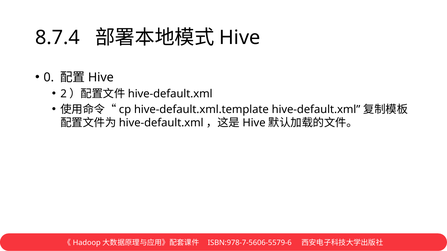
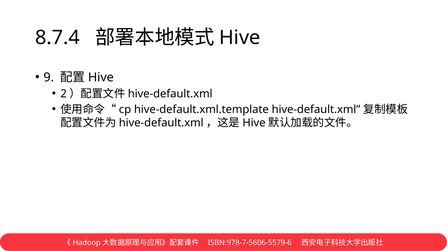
0: 0 -> 9
